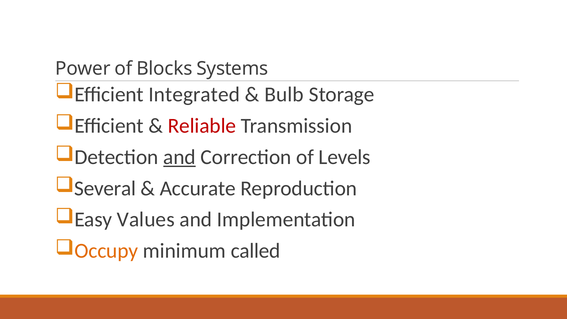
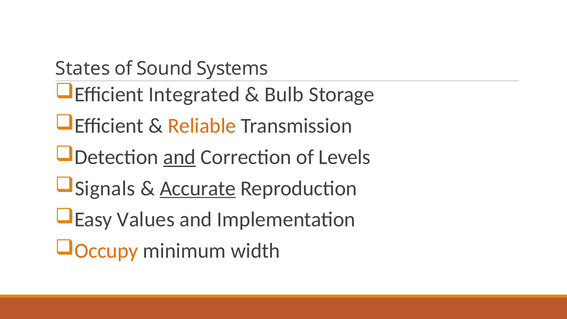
Power: Power -> States
Blocks: Blocks -> Sound
Reliable colour: red -> orange
Several: Several -> Signals
Accurate underline: none -> present
called: called -> width
